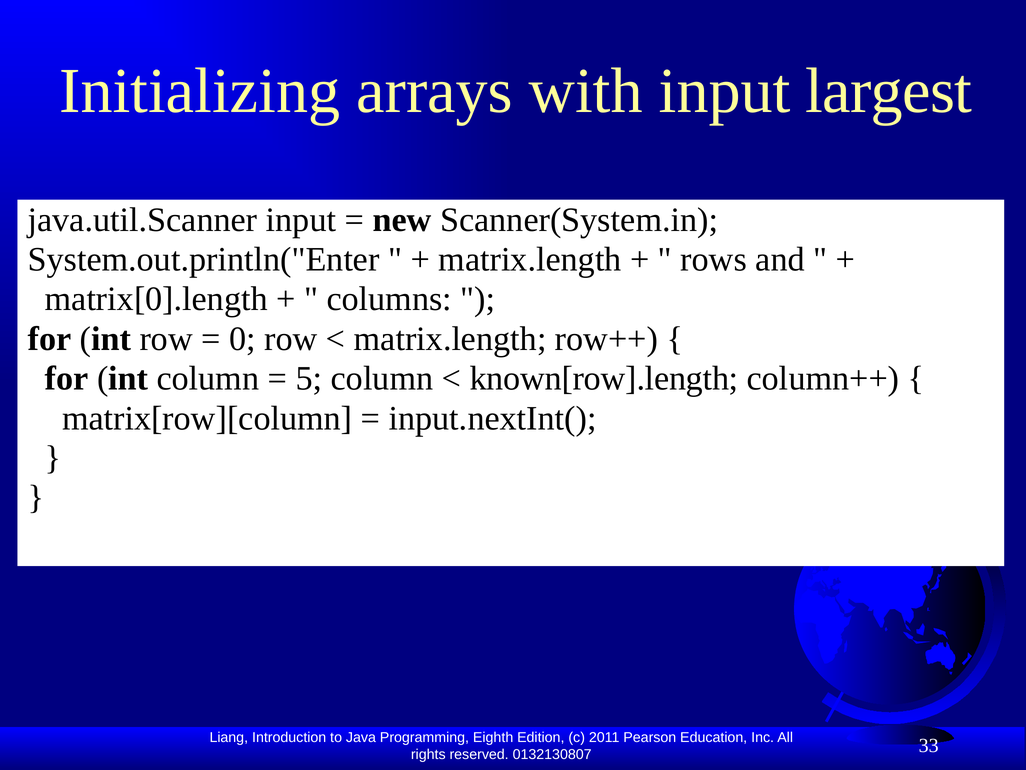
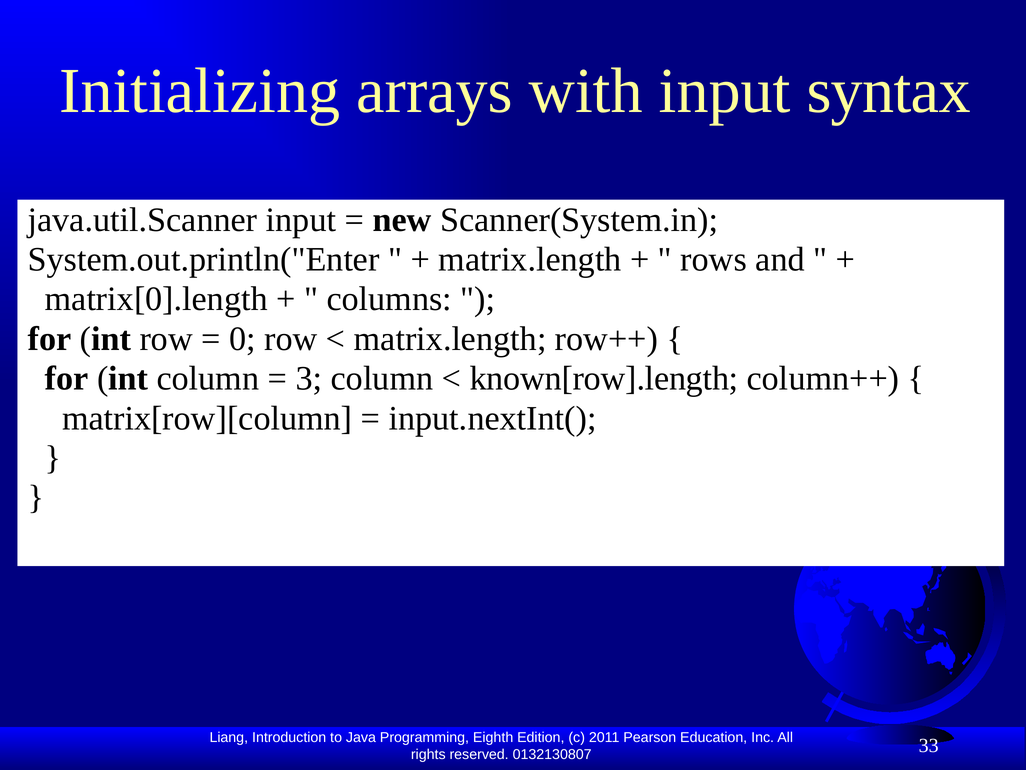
largest: largest -> syntax
5: 5 -> 3
